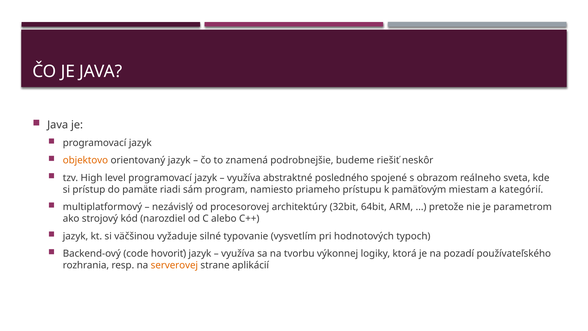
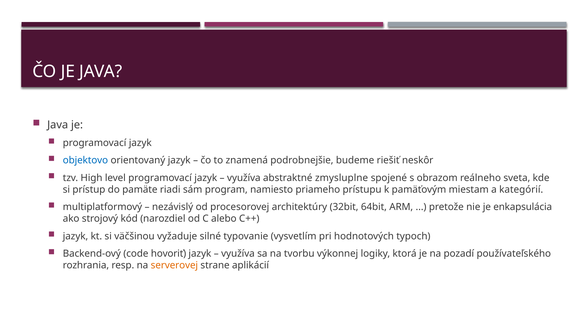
objektovo colour: orange -> blue
posledného: posledného -> zmysluplne
parametrom: parametrom -> enkapsulácia
